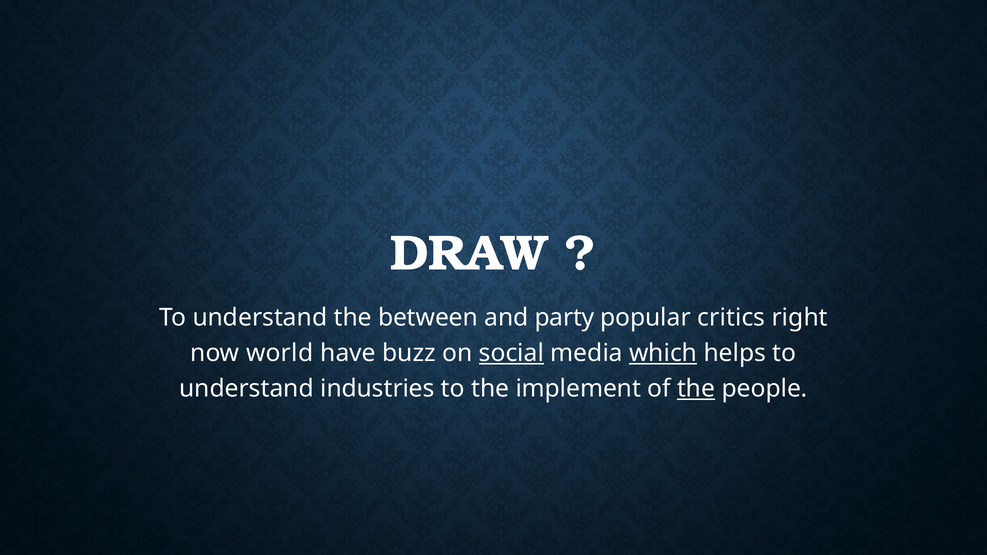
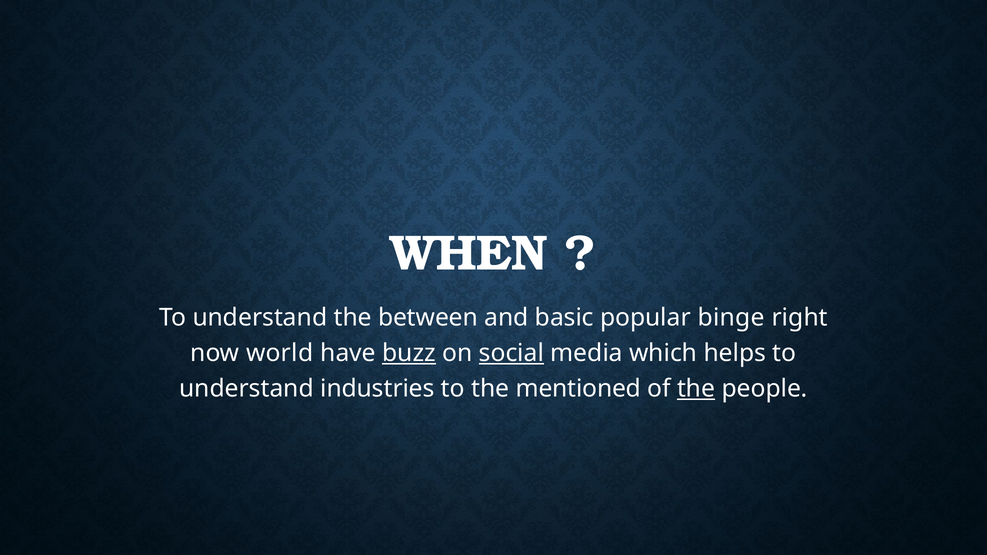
DRAW: DRAW -> WHEN
party: party -> basic
critics: critics -> binge
buzz underline: none -> present
which underline: present -> none
implement: implement -> mentioned
